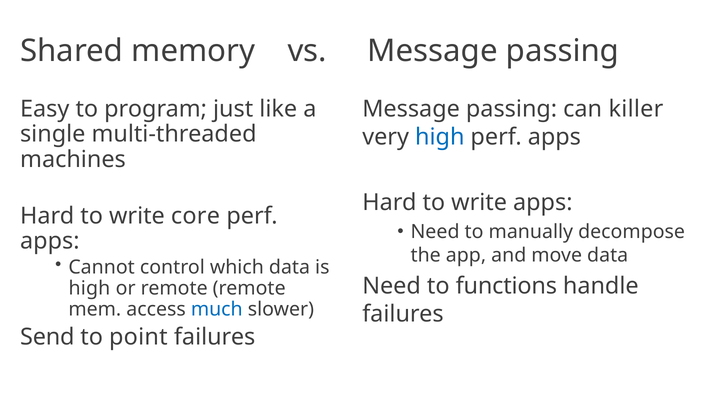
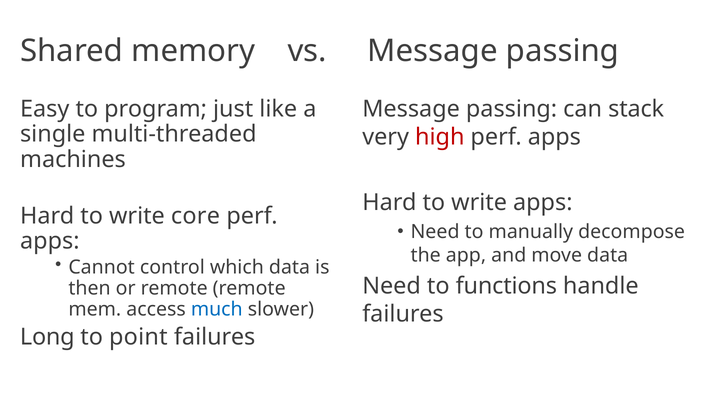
killer: killer -> stack
high at (440, 137) colour: blue -> red
high at (89, 289): high -> then
Send: Send -> Long
